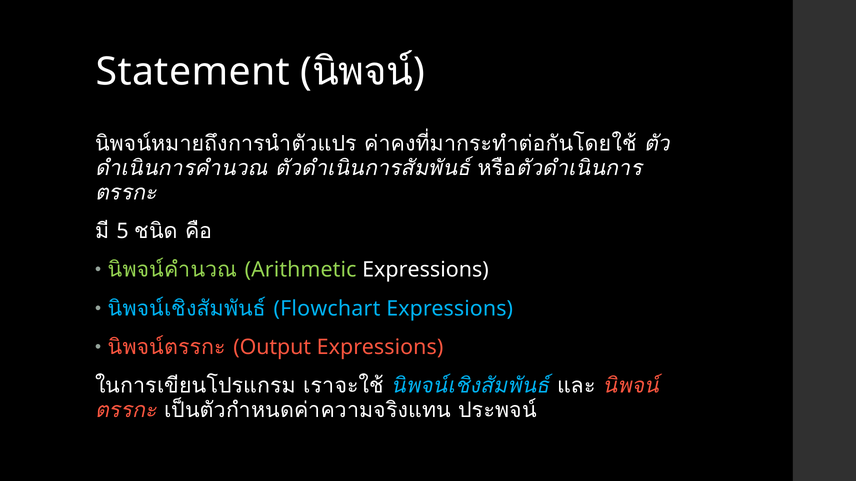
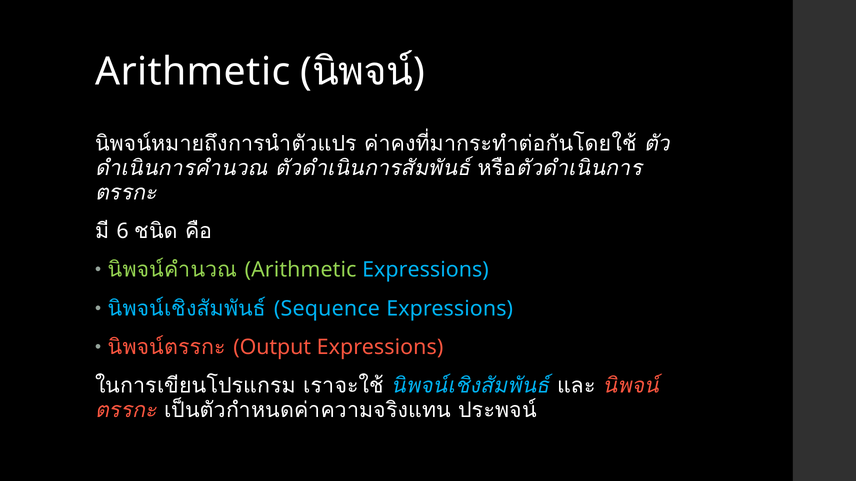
Statement at (193, 72): Statement -> Arithmetic
5: 5 -> 6
Expressions at (425, 270) colour: white -> light blue
Flowchart: Flowchart -> Sequence
